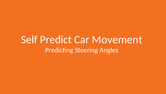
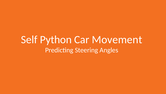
Predict: Predict -> Python
